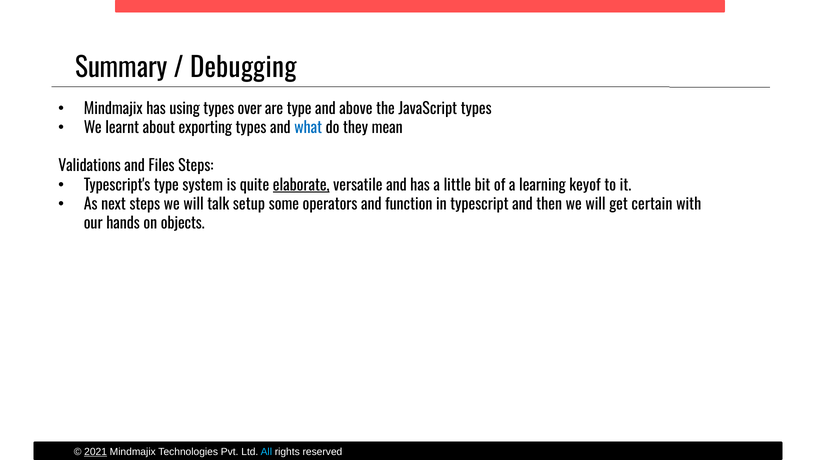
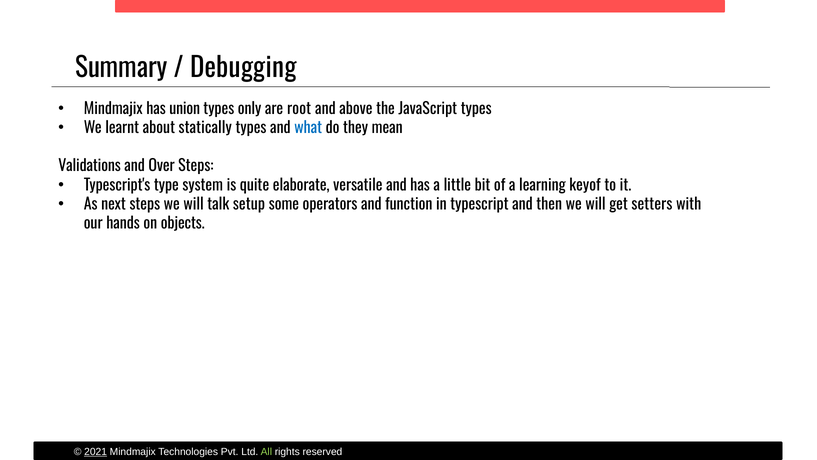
using: using -> union
over: over -> only
are type: type -> root
exporting: exporting -> statically
Files: Files -> Over
elaborate underline: present -> none
certain: certain -> setters
All colour: light blue -> light green
